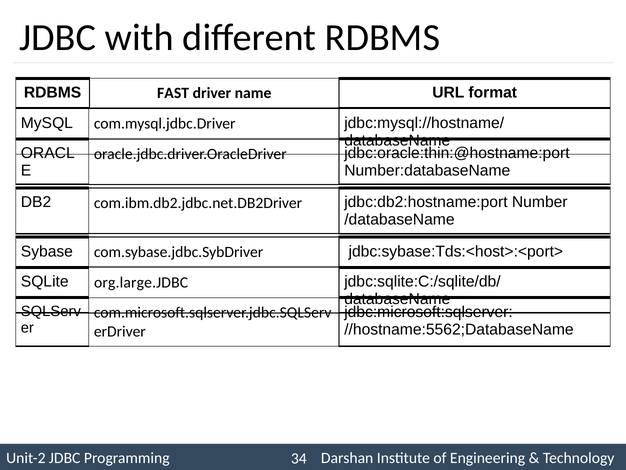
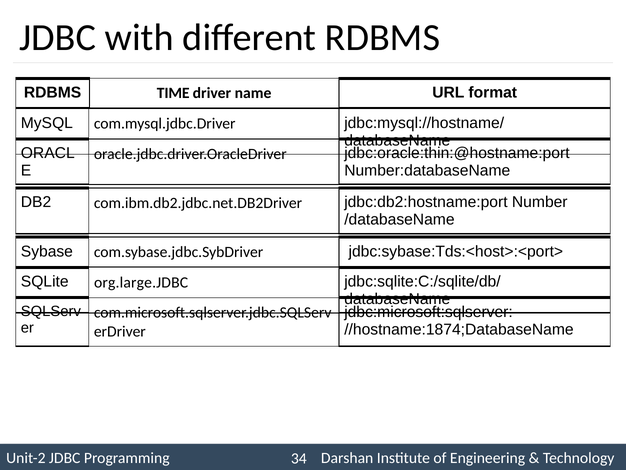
FAST: FAST -> TIME
//hostname:5562;DatabaseName: //hostname:5562;DatabaseName -> //hostname:1874;DatabaseName
